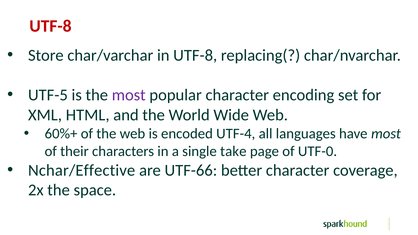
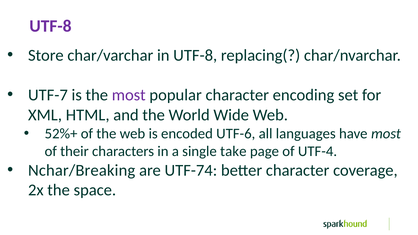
UTF-8 at (50, 26) colour: red -> purple
UTF-5: UTF-5 -> UTF-7
60%+: 60%+ -> 52%+
UTF-4: UTF-4 -> UTF-6
UTF-0: UTF-0 -> UTF-4
Nchar/Effective: Nchar/Effective -> Nchar/Breaking
UTF-66: UTF-66 -> UTF-74
